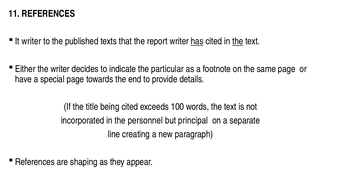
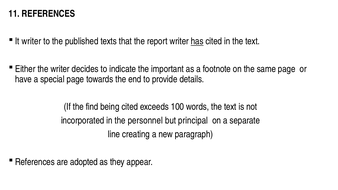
the at (238, 41) underline: present -> none
particular: particular -> important
title: title -> find
shaping: shaping -> adopted
